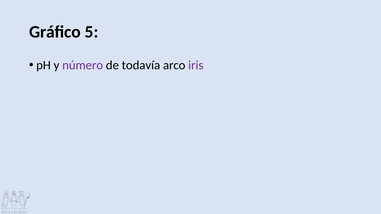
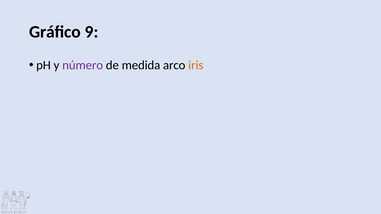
5: 5 -> 9
todavía: todavía -> medida
iris colour: purple -> orange
